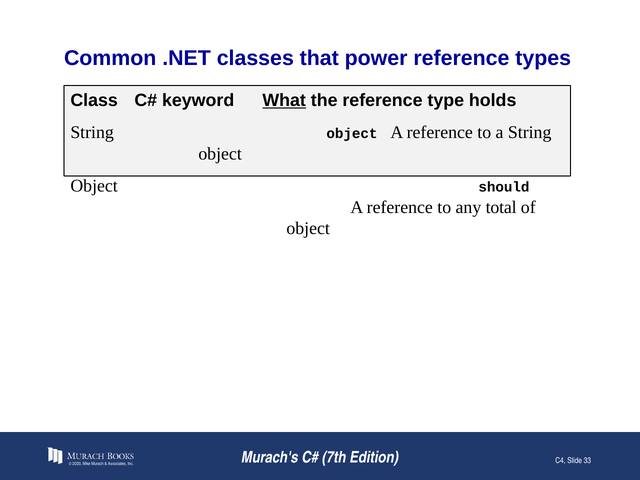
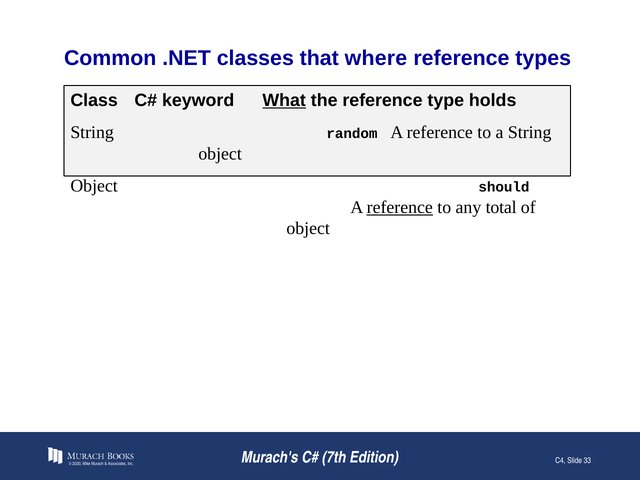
power: power -> where
object at (352, 134): object -> random
reference at (400, 207) underline: none -> present
